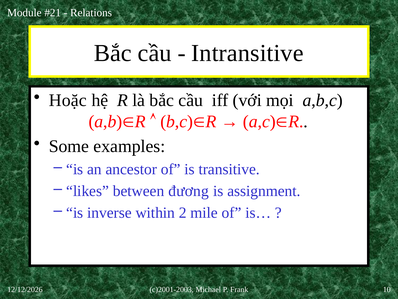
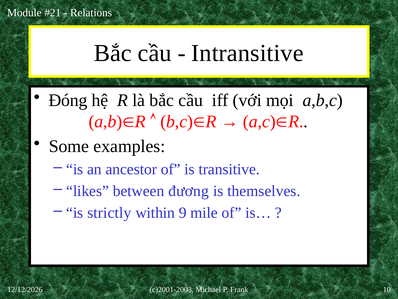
Hoặc: Hoặc -> Đóng
assignment: assignment -> themselves
inverse: inverse -> strictly
2: 2 -> 9
